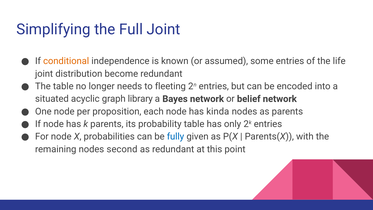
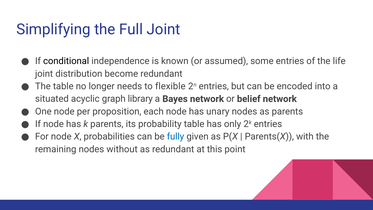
conditional colour: orange -> black
fleeting: fleeting -> flexible
kinda: kinda -> unary
second: second -> without
